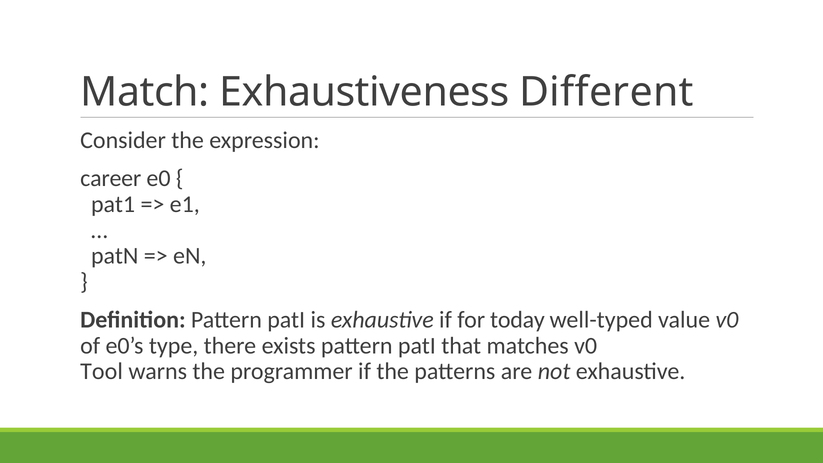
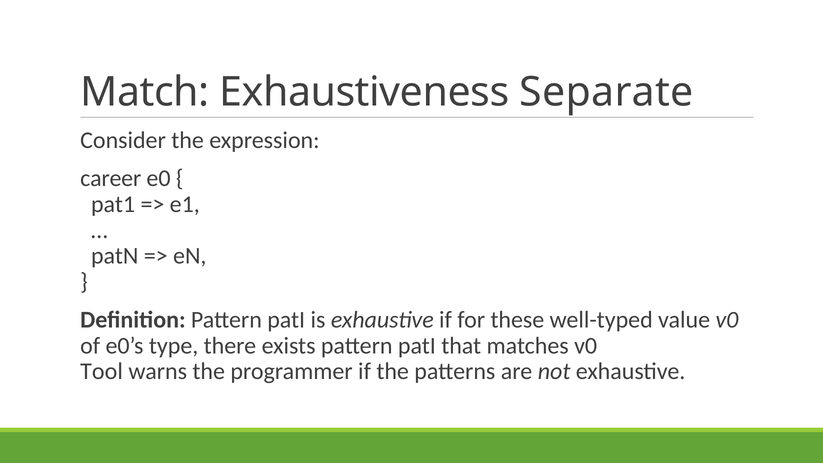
Different: Different -> Separate
today: today -> these
